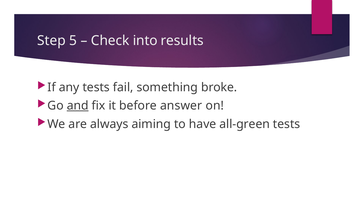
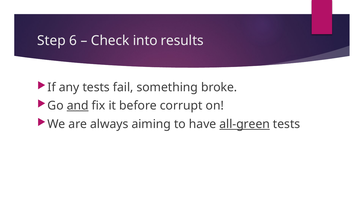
5: 5 -> 6
answer: answer -> corrupt
all-green underline: none -> present
